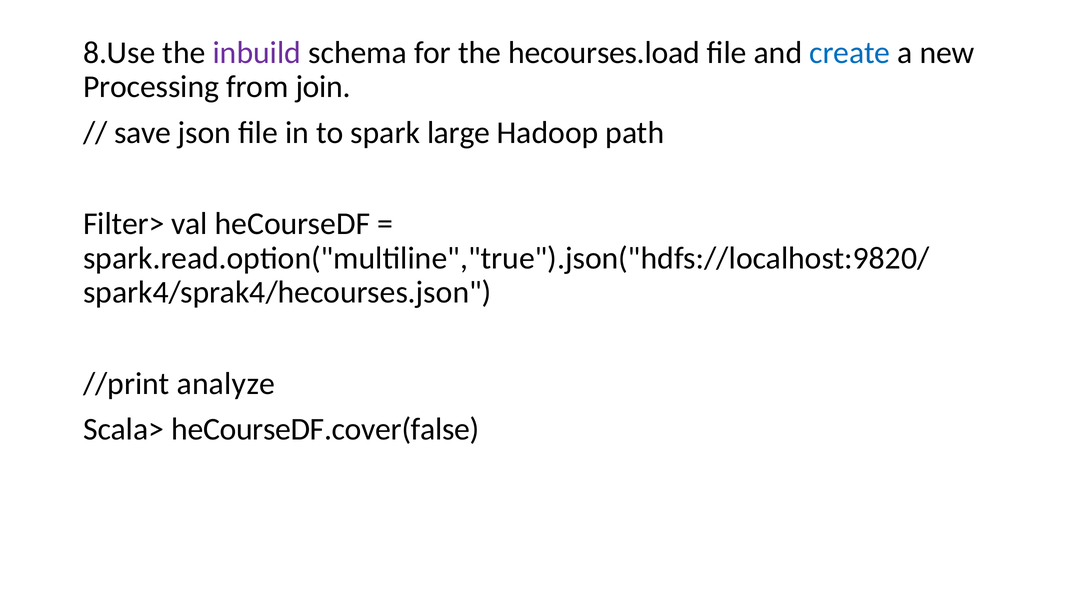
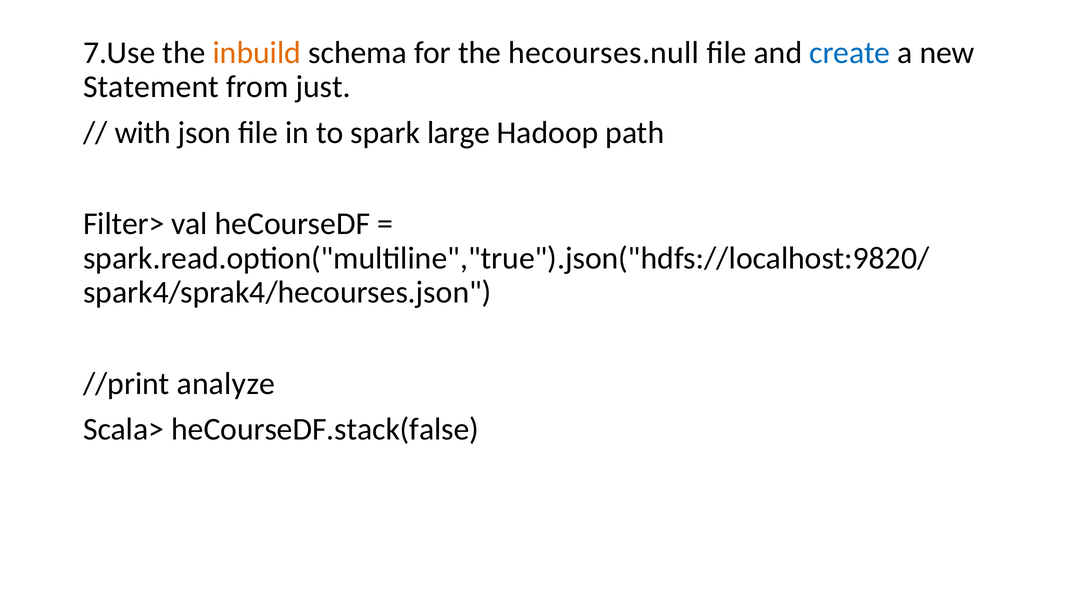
8.Use: 8.Use -> 7.Use
inbuild colour: purple -> orange
hecourses.load: hecourses.load -> hecourses.null
Processing: Processing -> Statement
join: join -> just
save: save -> with
heCourseDF.cover(false: heCourseDF.cover(false -> heCourseDF.stack(false
